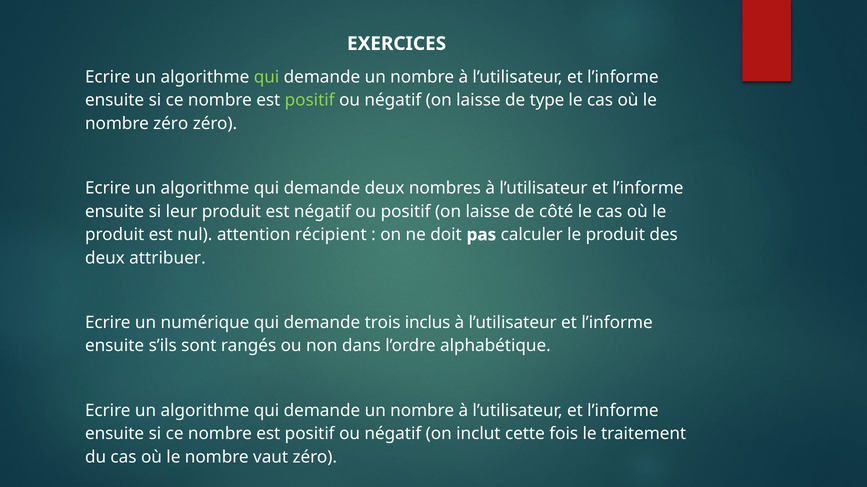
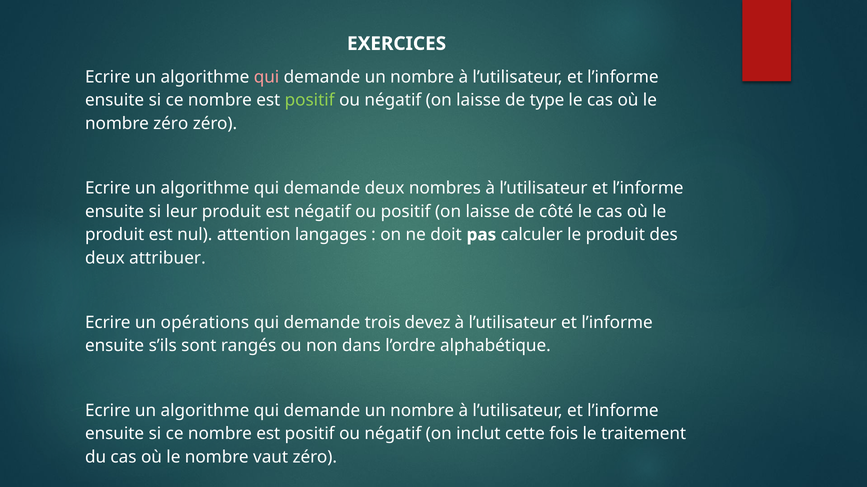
qui at (267, 77) colour: light green -> pink
récipient: récipient -> langages
numérique: numérique -> opérations
inclus: inclus -> devez
